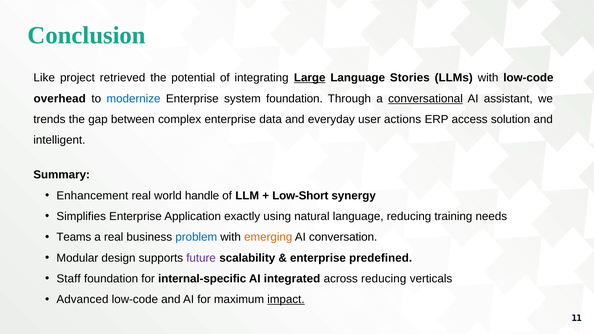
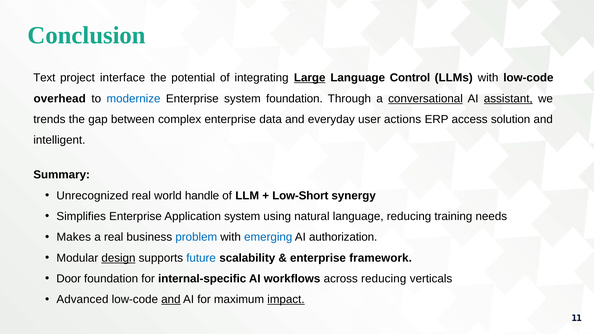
Like: Like -> Text
retrieved: retrieved -> interface
Stories: Stories -> Control
assistant underline: none -> present
Enhancement: Enhancement -> Unrecognized
Application exactly: exactly -> system
Teams: Teams -> Makes
emerging colour: orange -> blue
conversation: conversation -> authorization
design underline: none -> present
future colour: purple -> blue
predefined: predefined -> framework
Staff: Staff -> Door
integrated: integrated -> workflows
and at (171, 300) underline: none -> present
